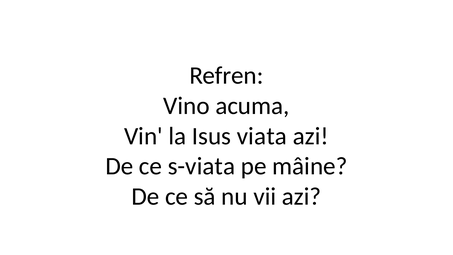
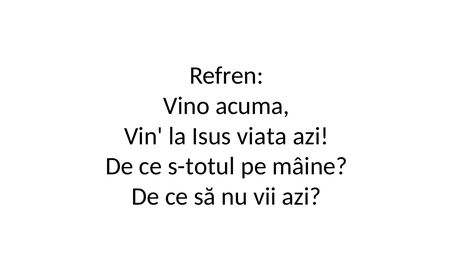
s-viata: s-viata -> s-totul
